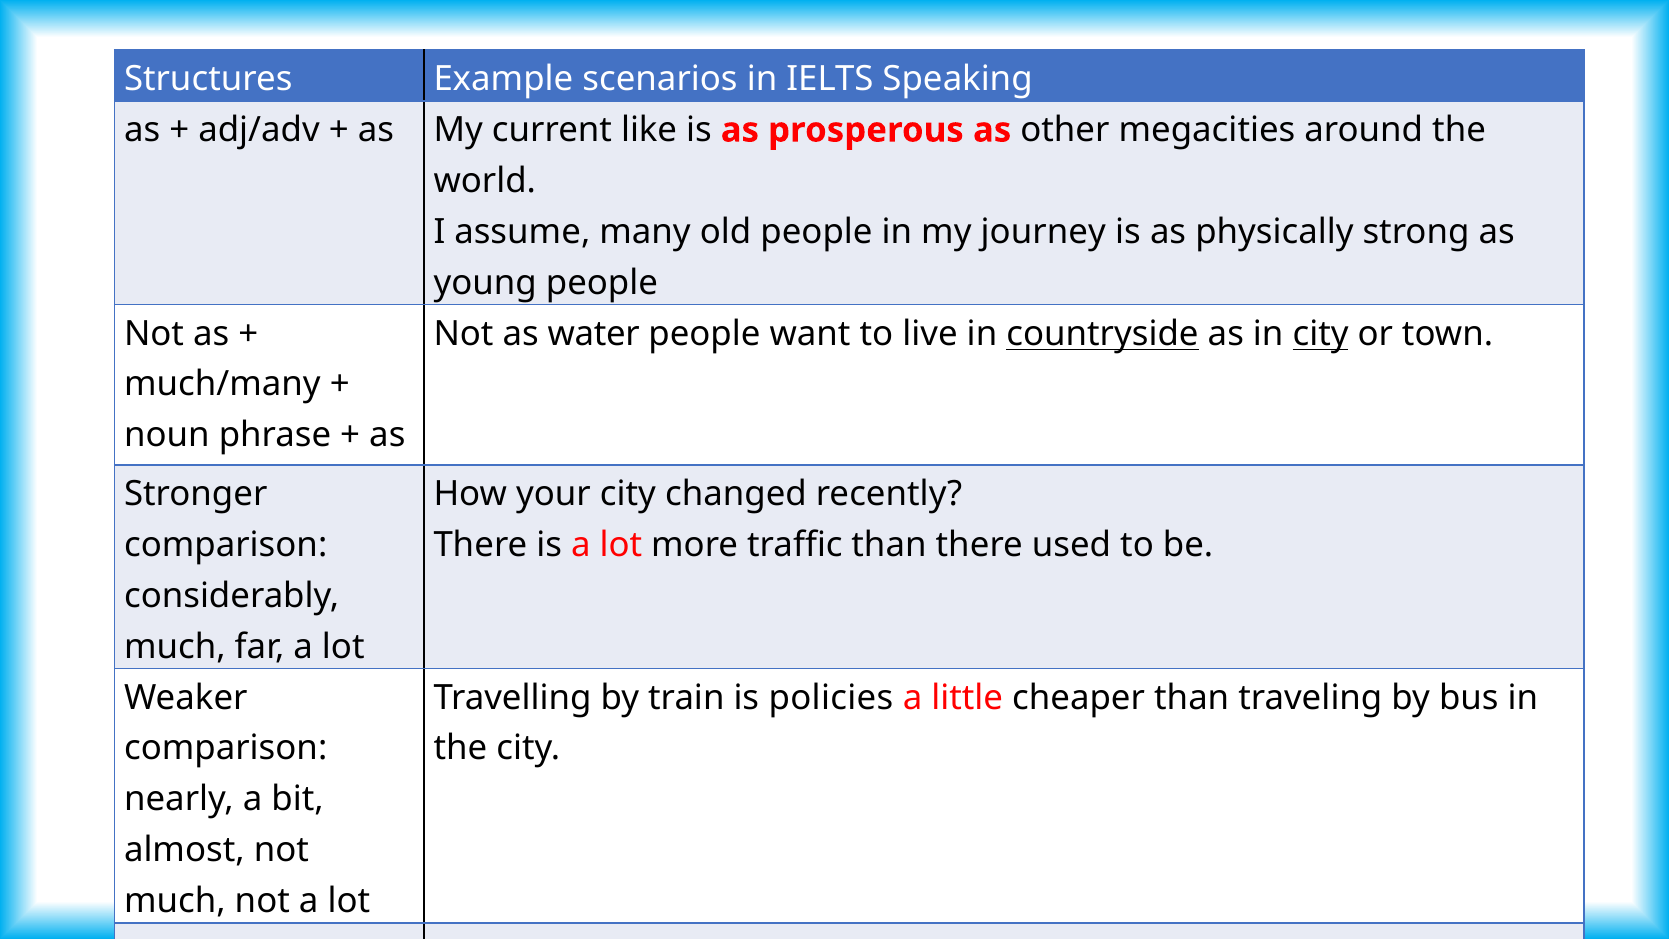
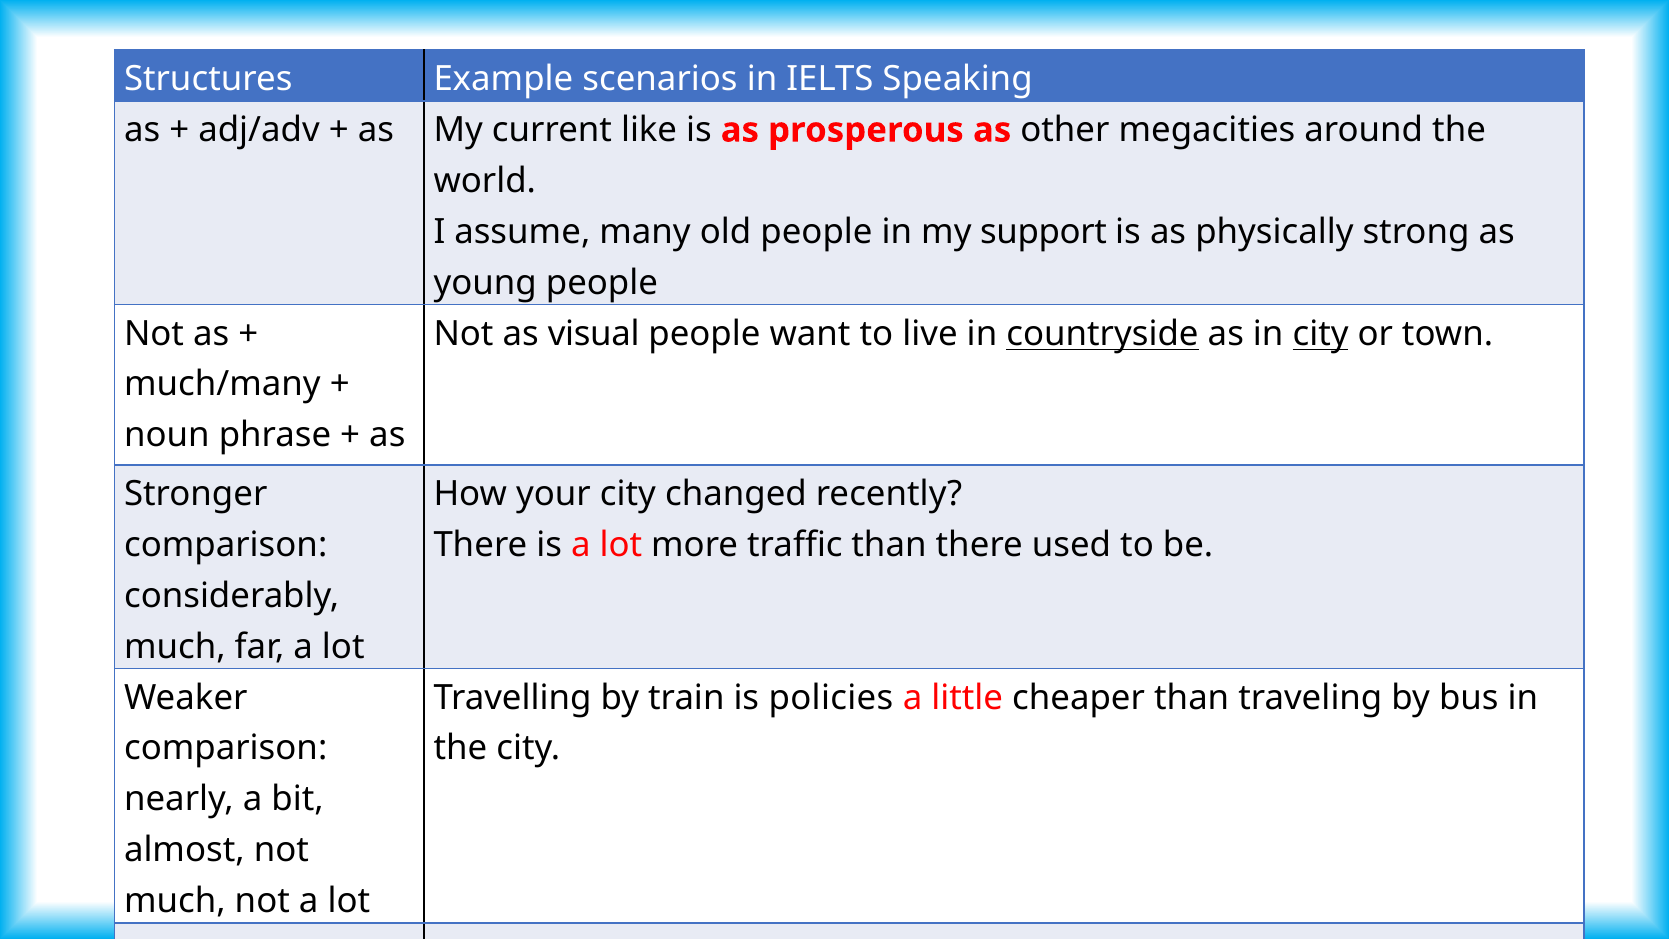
journey: journey -> support
water: water -> visual
